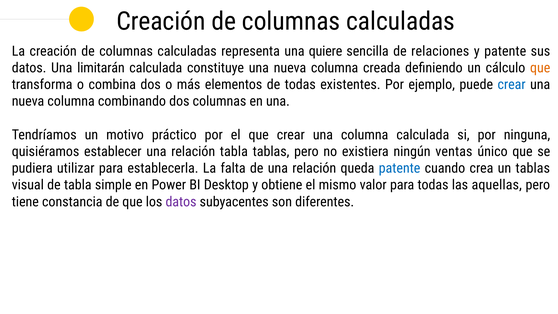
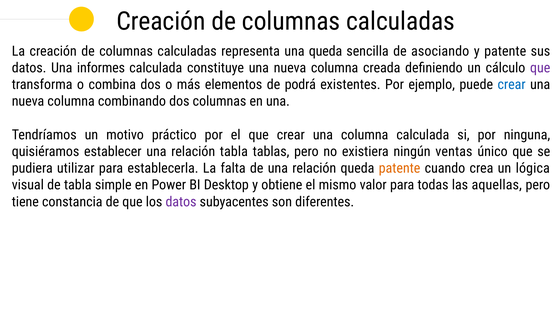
una quiere: quiere -> queda
relaciones: relaciones -> asociando
limitarán: limitarán -> informes
que at (540, 68) colour: orange -> purple
de todas: todas -> podrá
patente at (400, 168) colour: blue -> orange
un tablas: tablas -> lógica
